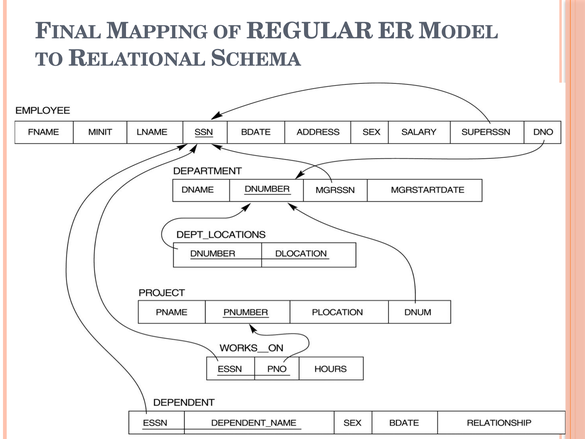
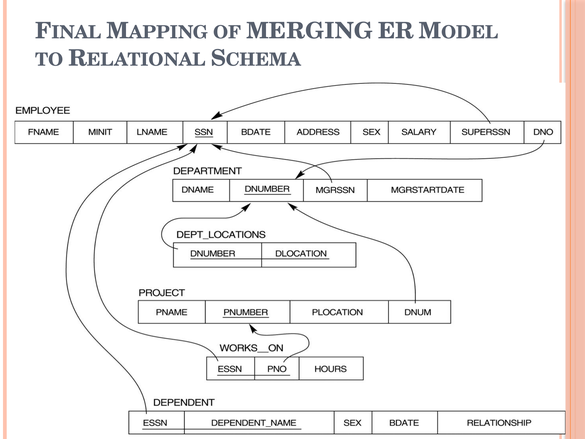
REGULAR: REGULAR -> MERGING
